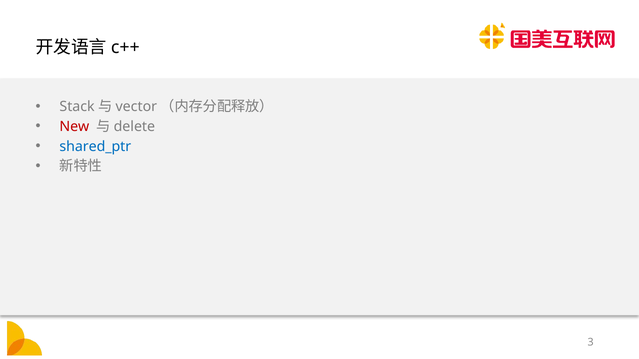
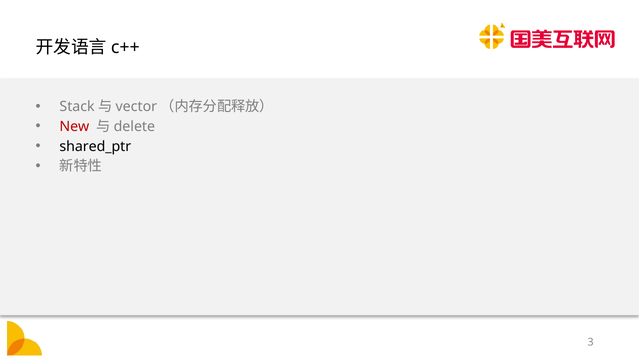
shared_ptr colour: blue -> black
